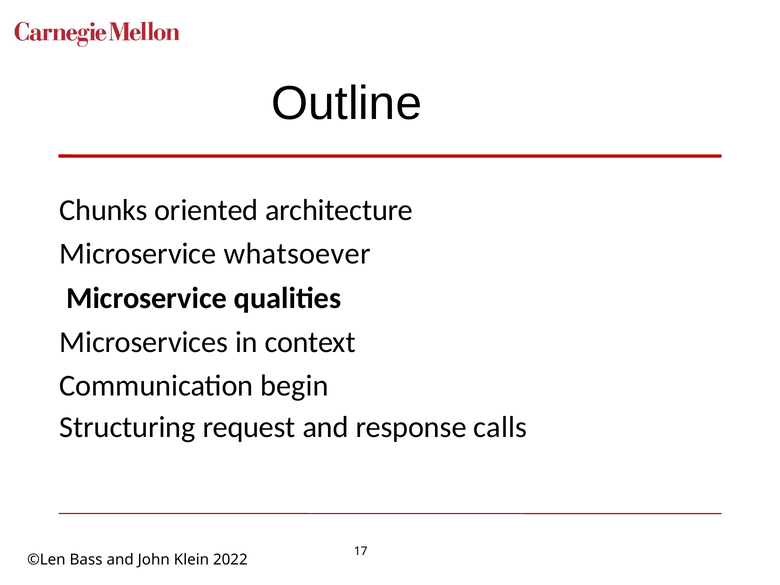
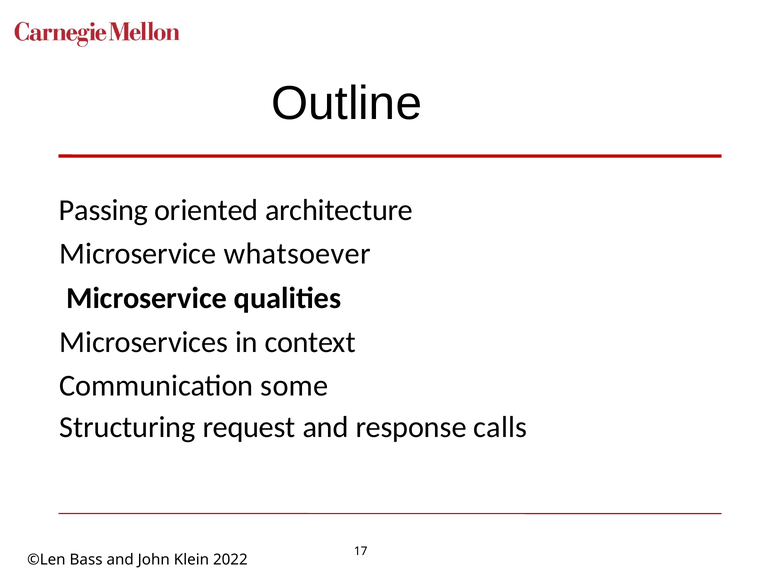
Chunks: Chunks -> Passing
begin: begin -> some
